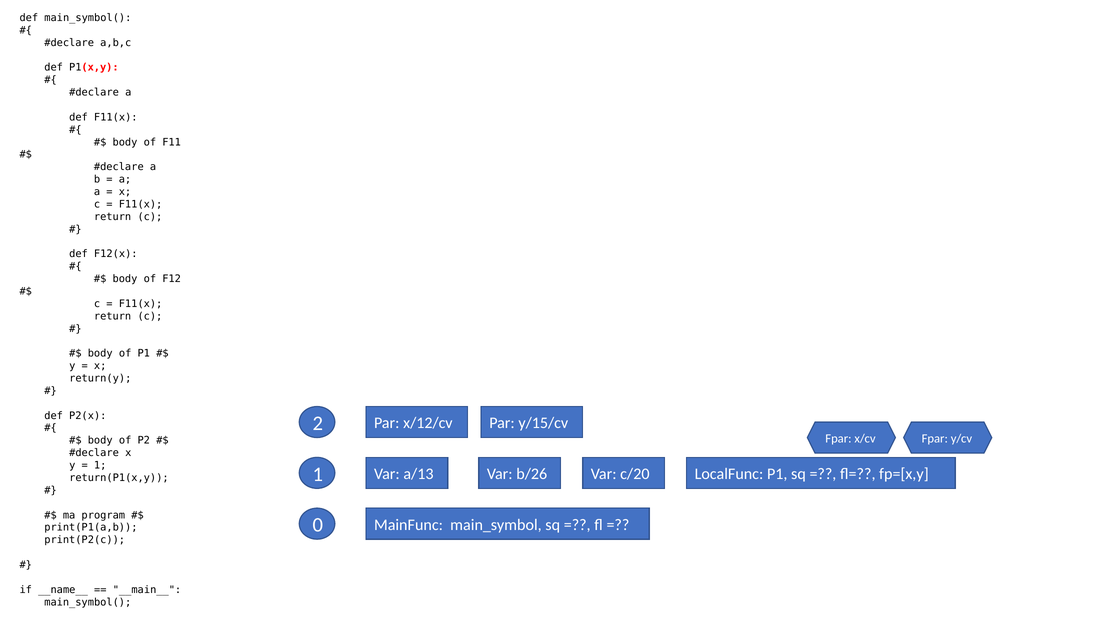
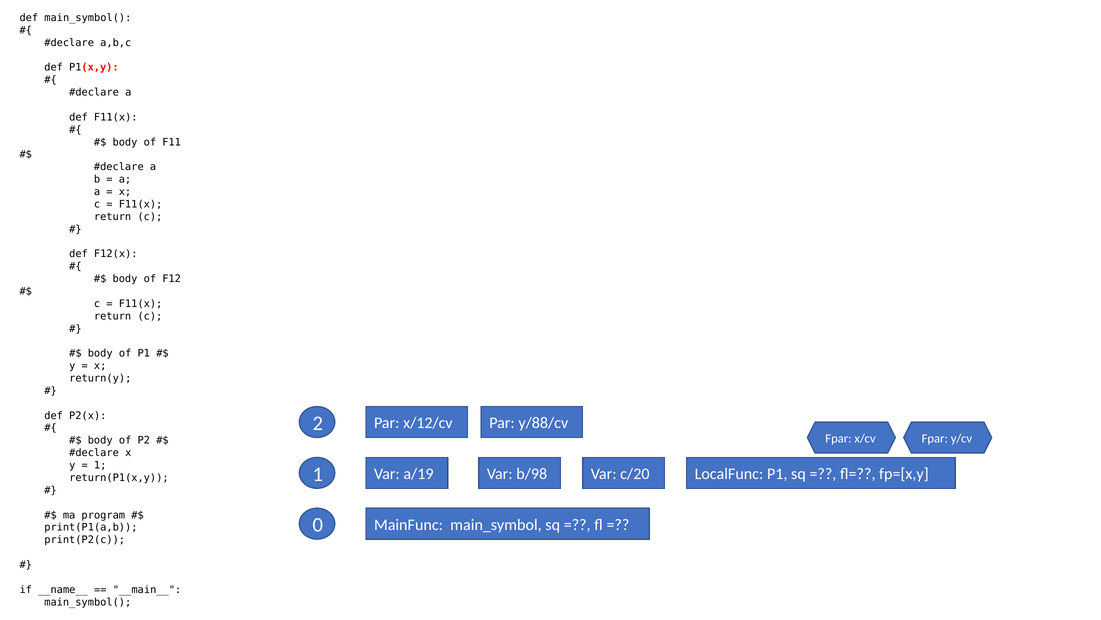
y/15/cv: y/15/cv -> y/88/cv
a/13: a/13 -> a/19
b/26: b/26 -> b/98
